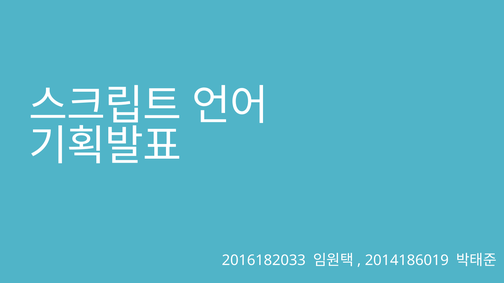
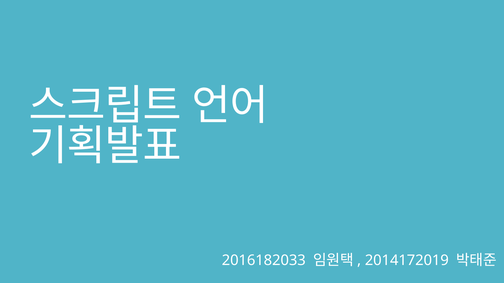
2014186019: 2014186019 -> 2014172019
